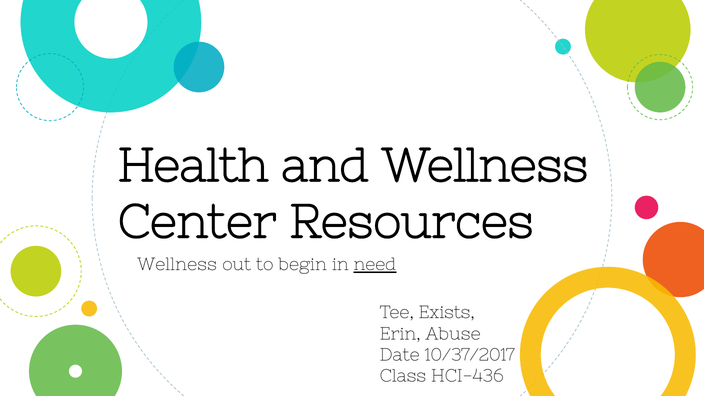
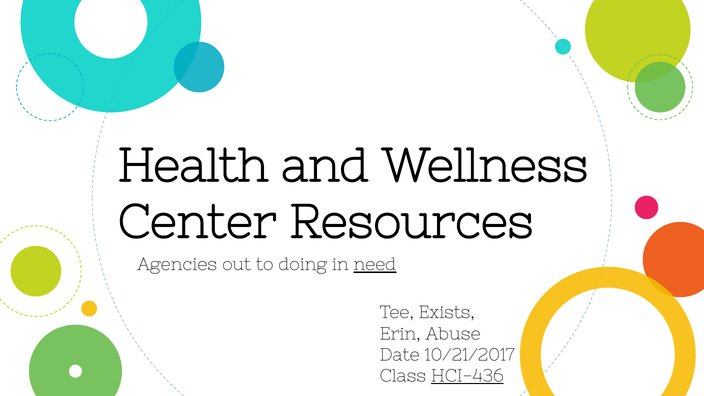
Wellness at (177, 265): Wellness -> Agencies
begin: begin -> doing
10/37/2017: 10/37/2017 -> 10/21/2017
HCI-436 underline: none -> present
